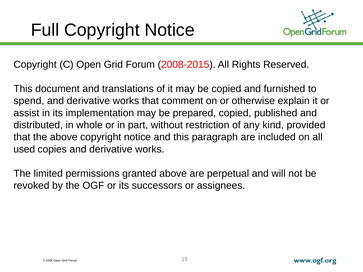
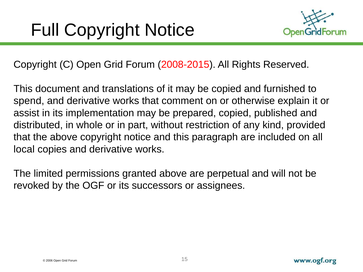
used: used -> local
